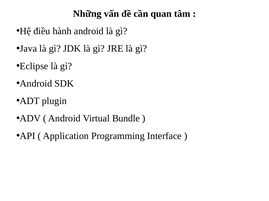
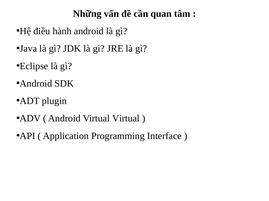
Virtual Bundle: Bundle -> Virtual
